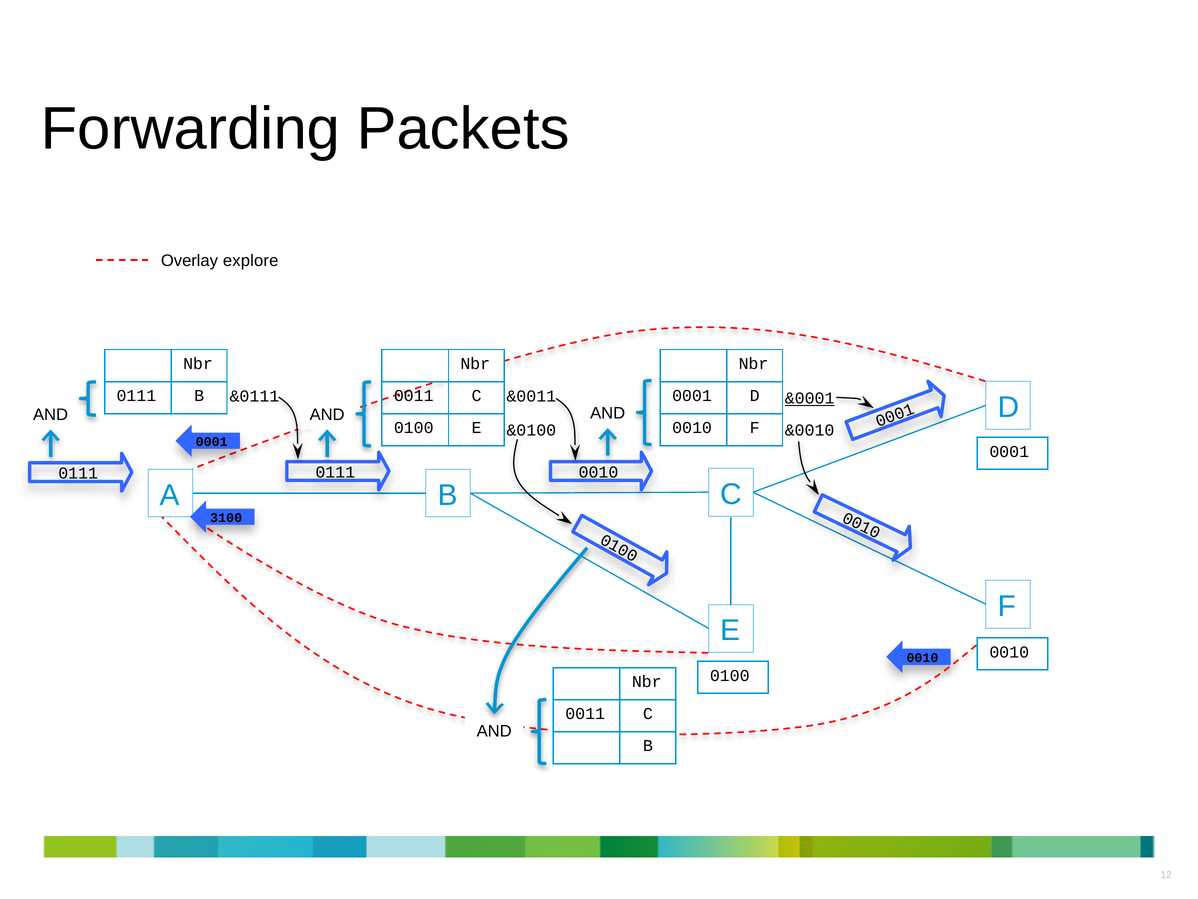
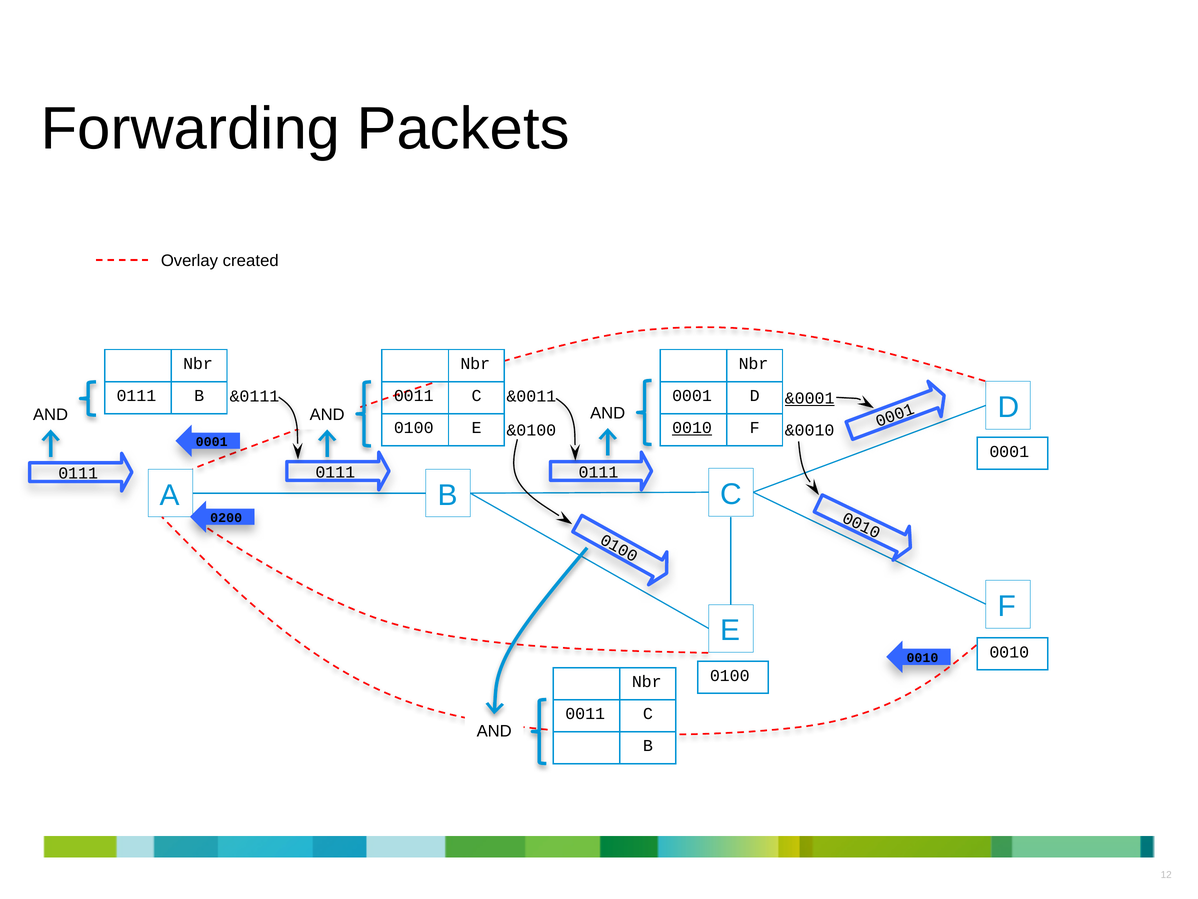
explore: explore -> created
0010 at (692, 428) underline: none -> present
0010 at (598, 472): 0010 -> 0111
3100: 3100 -> 0200
